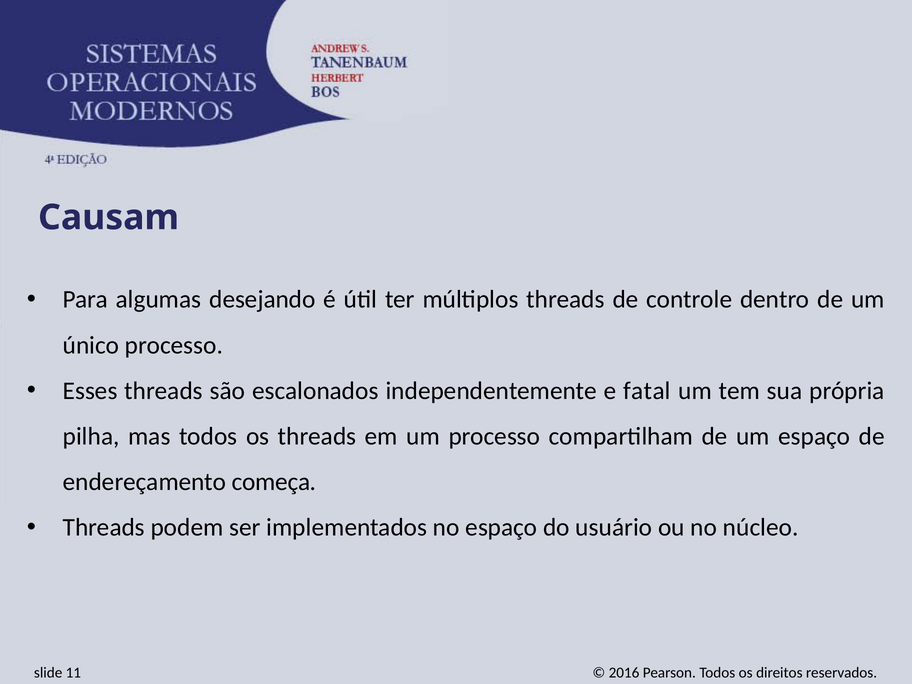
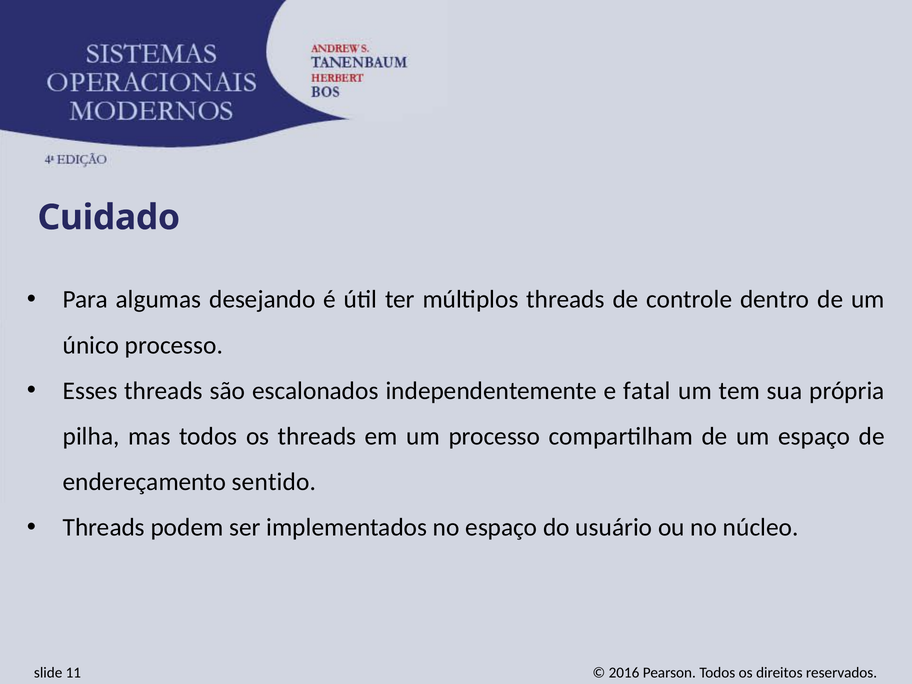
Causam: Causam -> Cuidado
começa: começa -> sentido
